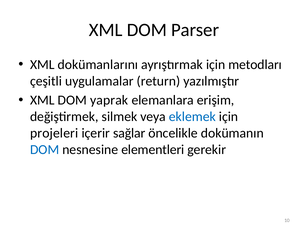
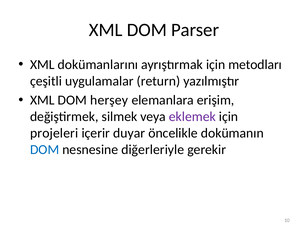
yaprak: yaprak -> herşey
eklemek colour: blue -> purple
sağlar: sağlar -> duyar
elementleri: elementleri -> diğerleriyle
